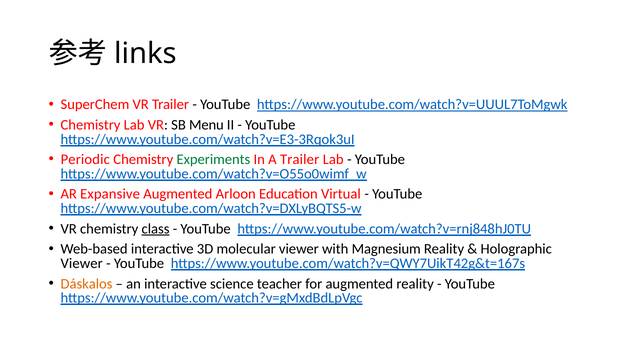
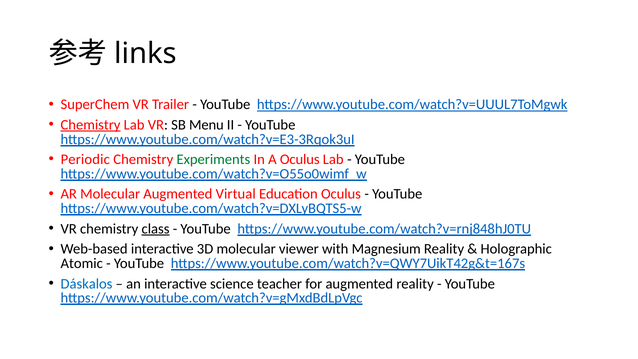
Chemistry at (91, 125) underline: none -> present
A Trailer: Trailer -> Oculus
AR Expansive: Expansive -> Molecular
Arloon: Arloon -> Virtual
Education Virtual: Virtual -> Oculus
Viewer at (82, 263): Viewer -> Atomic
Dáskalos colour: orange -> blue
